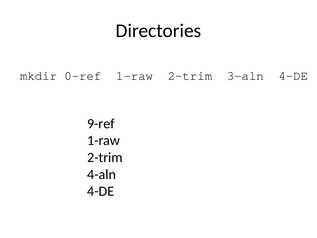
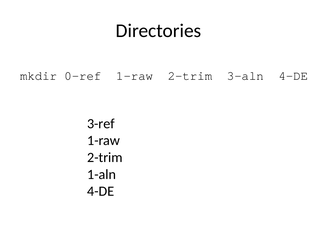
9-ref: 9-ref -> 3-ref
4-aln: 4-aln -> 1-aln
